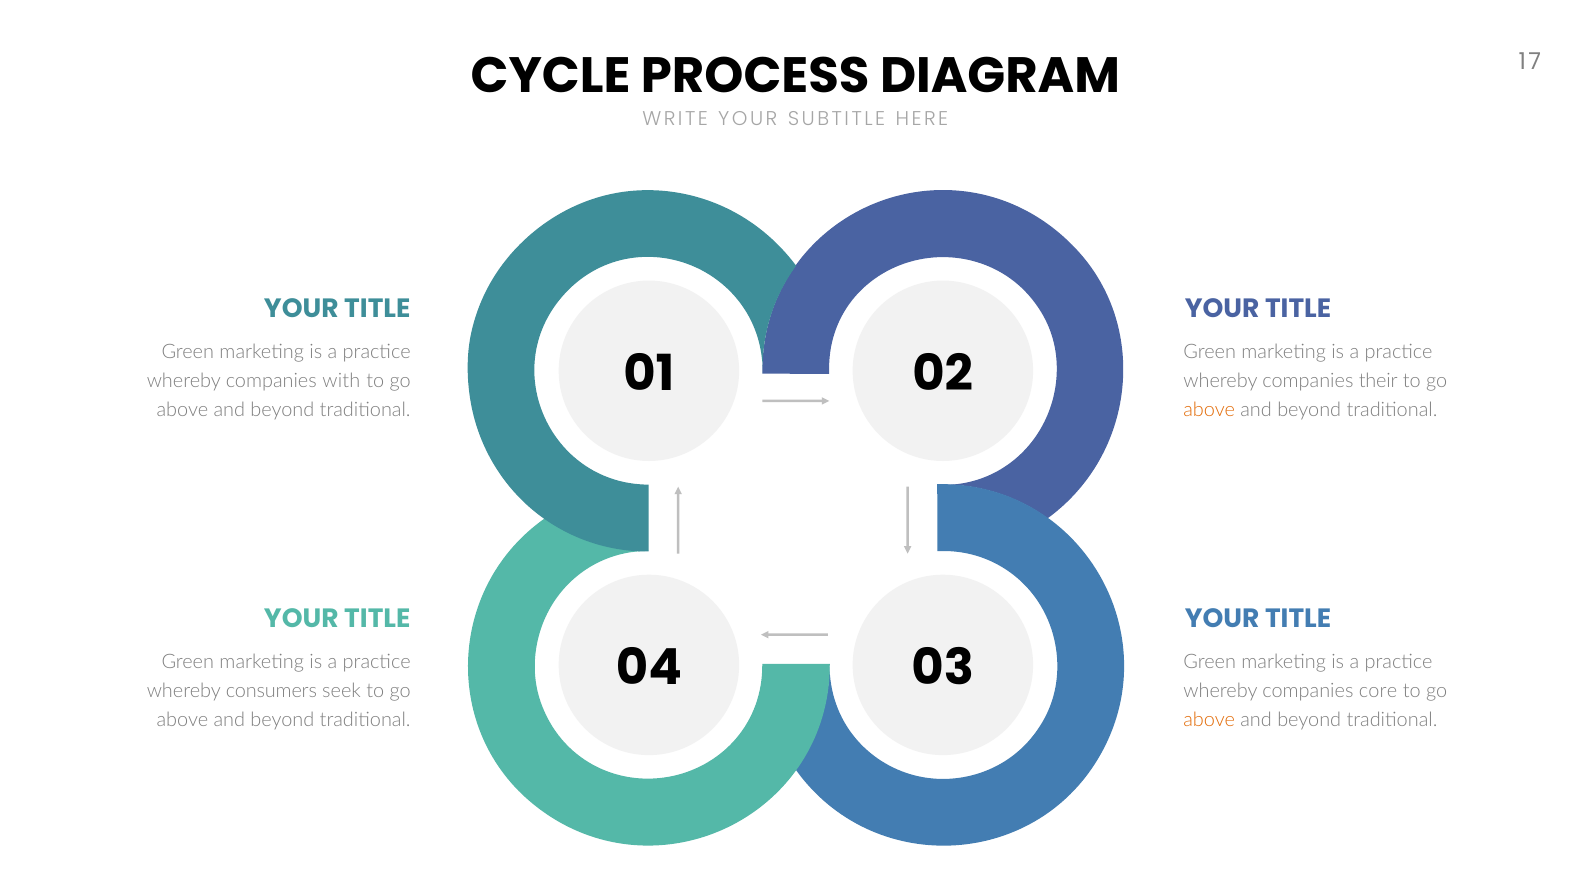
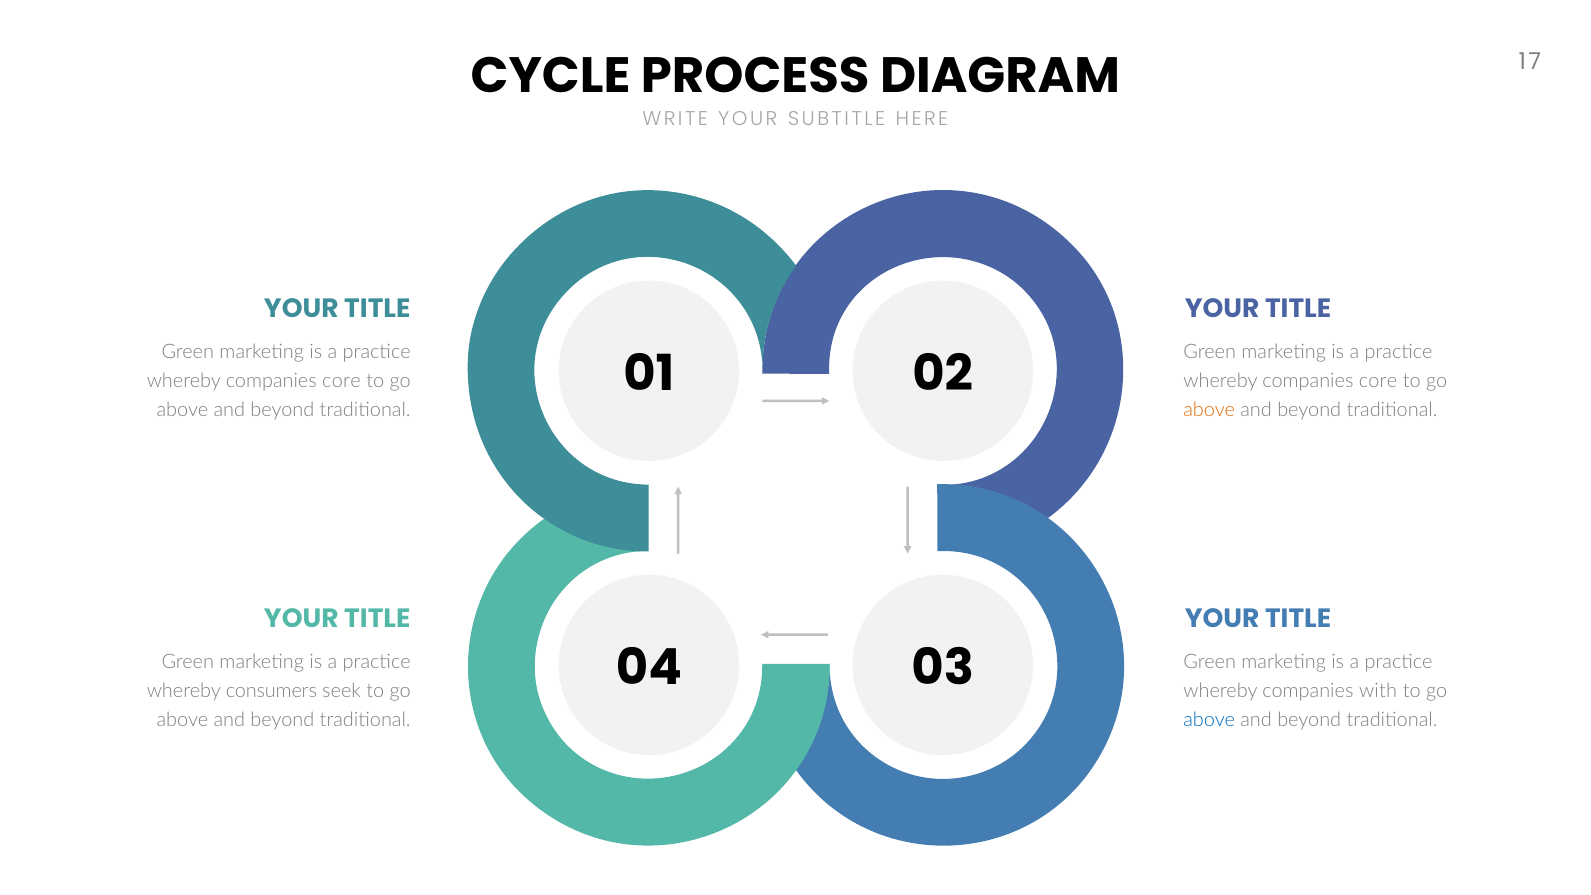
with at (341, 381): with -> core
their at (1378, 381): their -> core
core: core -> with
above at (1209, 720) colour: orange -> blue
